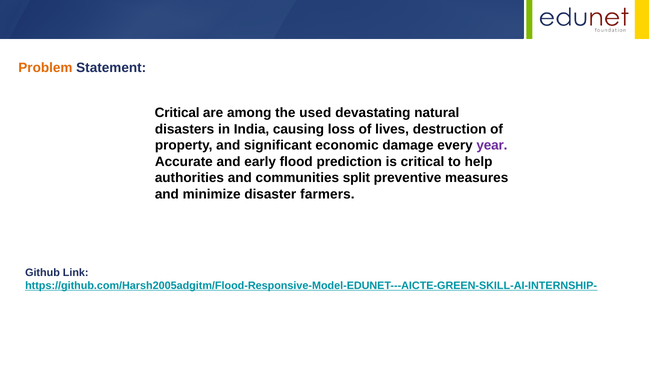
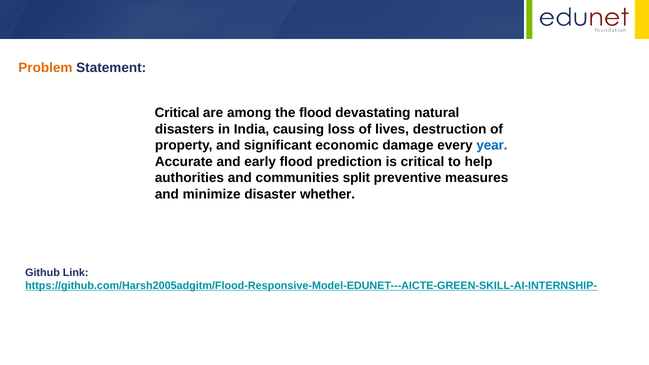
the used: used -> flood
year colour: purple -> blue
farmers: farmers -> whether
